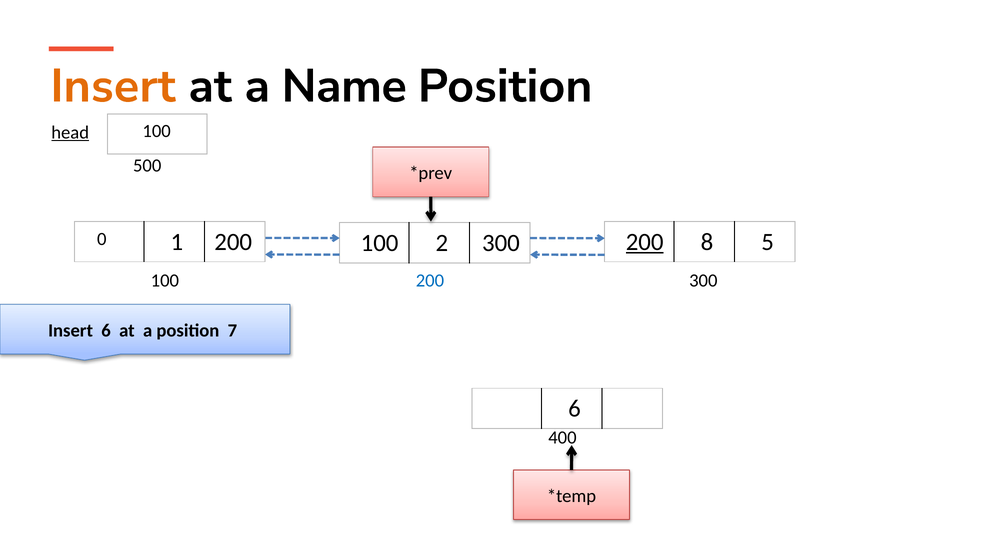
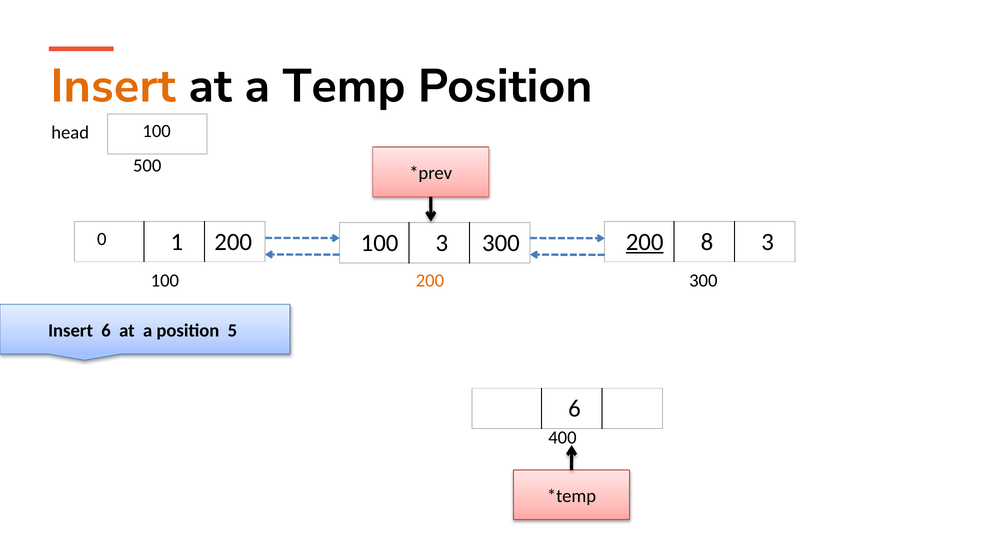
Name: Name -> Temp
head underline: present -> none
8 5: 5 -> 3
100 2: 2 -> 3
200 at (430, 280) colour: blue -> orange
7: 7 -> 5
